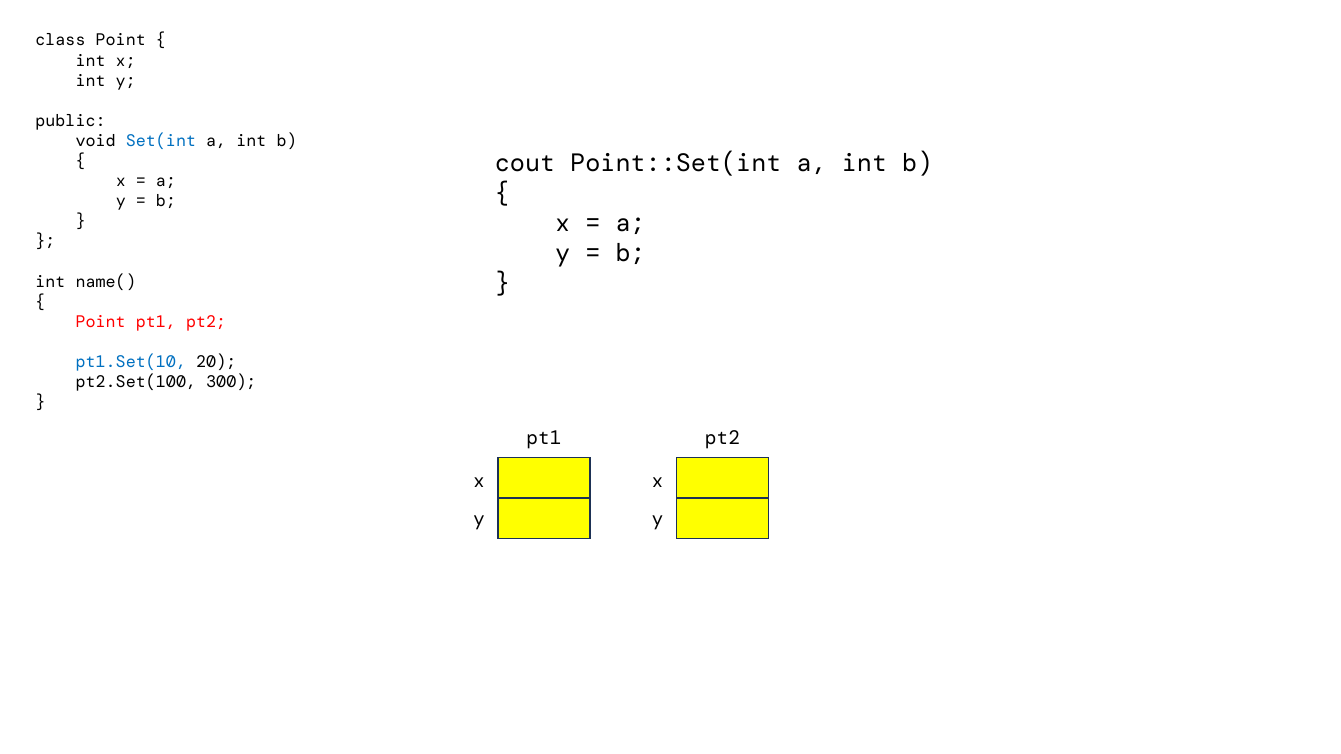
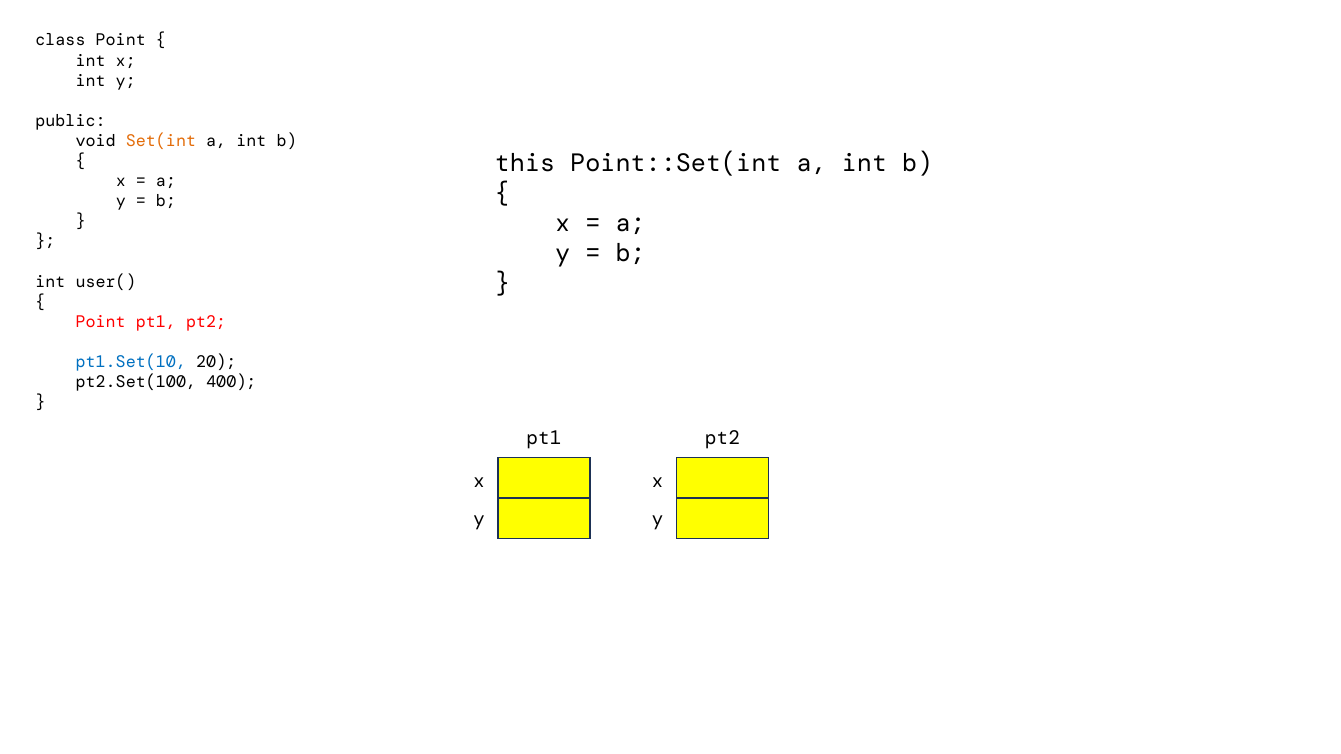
Set(int colour: blue -> orange
cout: cout -> this
name(: name( -> user(
300: 300 -> 400
